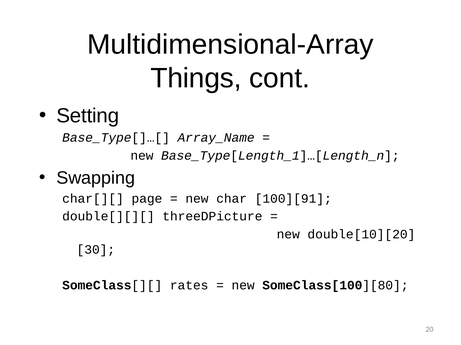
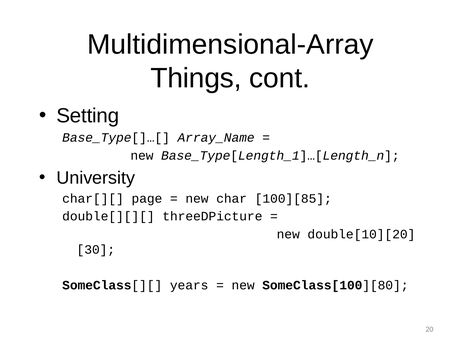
Swapping: Swapping -> University
100][91: 100][91 -> 100][85
rates: rates -> years
